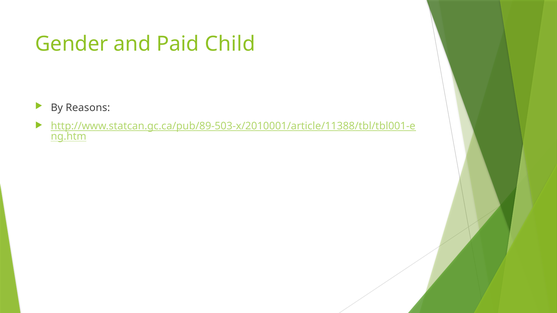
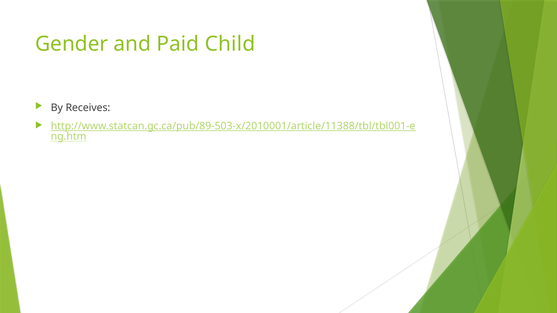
Reasons: Reasons -> Receives
